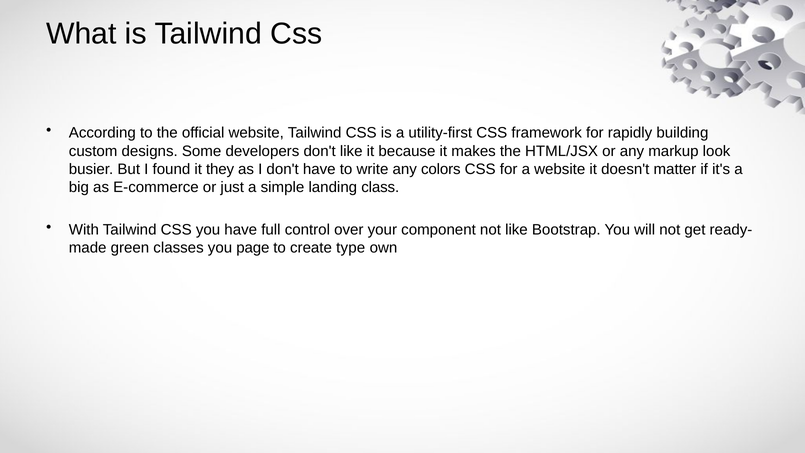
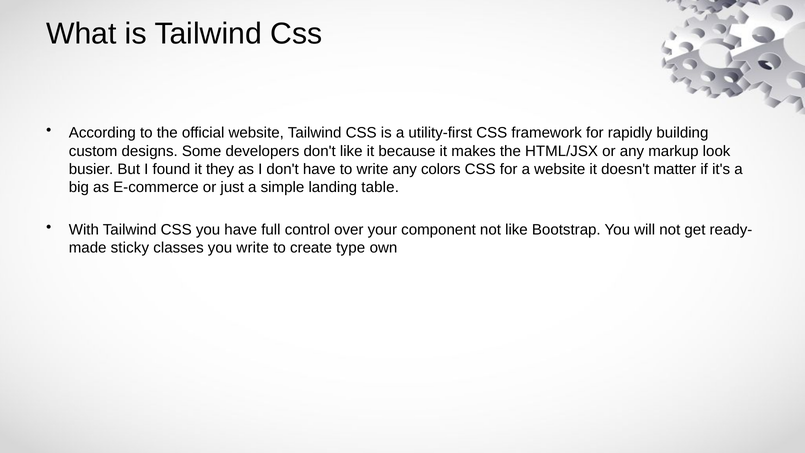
class: class -> table
green: green -> sticky
you page: page -> write
